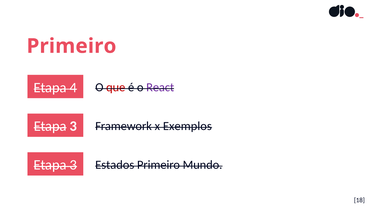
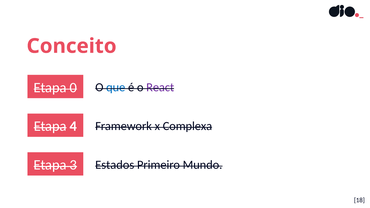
Primeiro at (71, 46): Primeiro -> Conceito
4: 4 -> 0
que colour: red -> blue
3 at (73, 126): 3 -> 4
Exemplos: Exemplos -> Complexa
